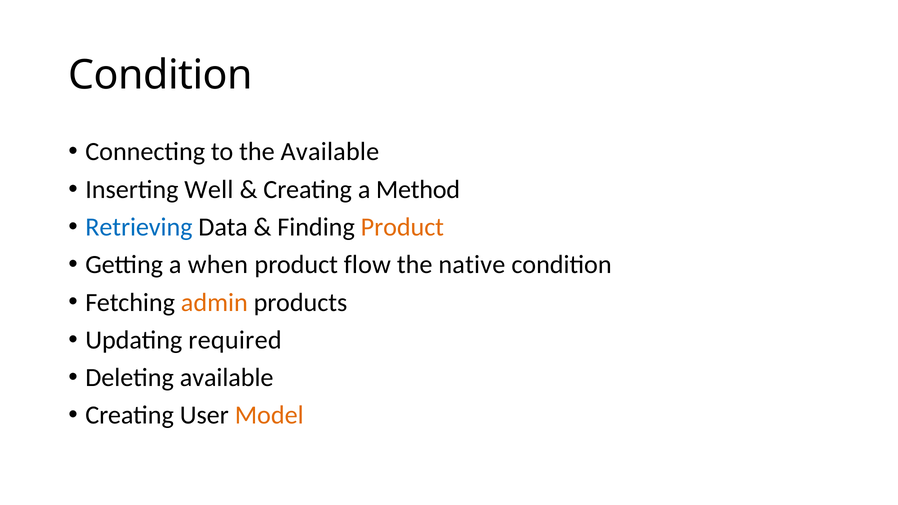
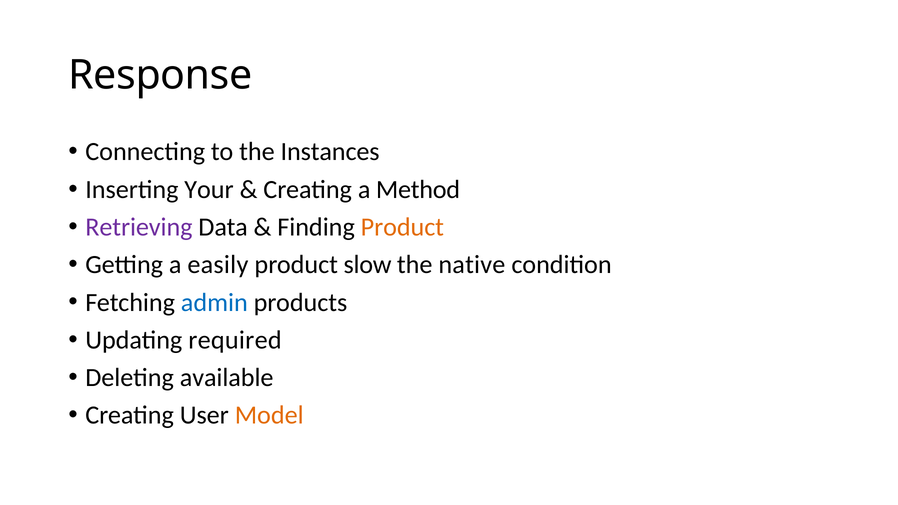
Condition at (160, 75): Condition -> Response
the Available: Available -> Instances
Well: Well -> Your
Retrieving colour: blue -> purple
when: when -> easily
flow: flow -> slow
admin colour: orange -> blue
